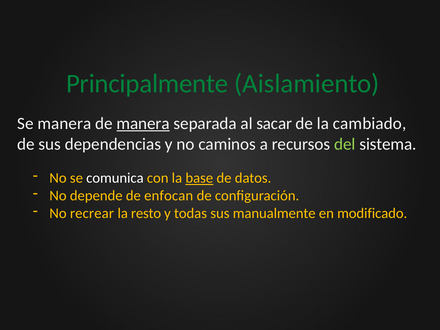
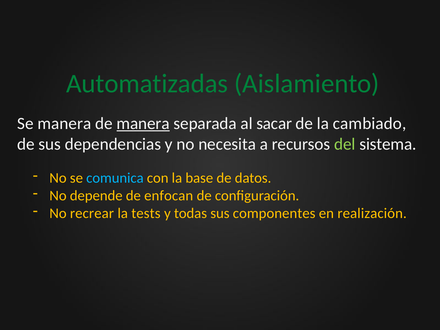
Principalmente: Principalmente -> Automatizadas
caminos: caminos -> necesita
comunica colour: white -> light blue
base underline: present -> none
resto: resto -> tests
manualmente: manualmente -> componentes
modificado: modificado -> realización
